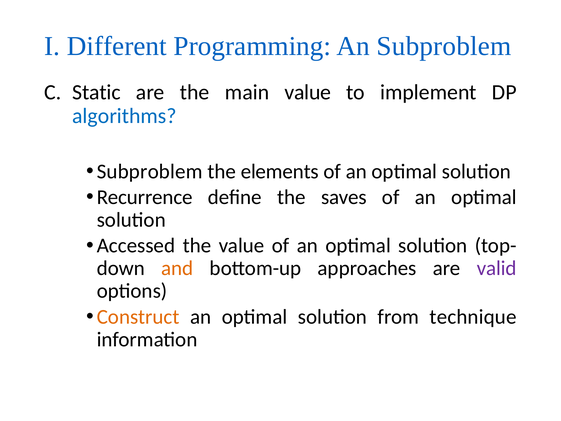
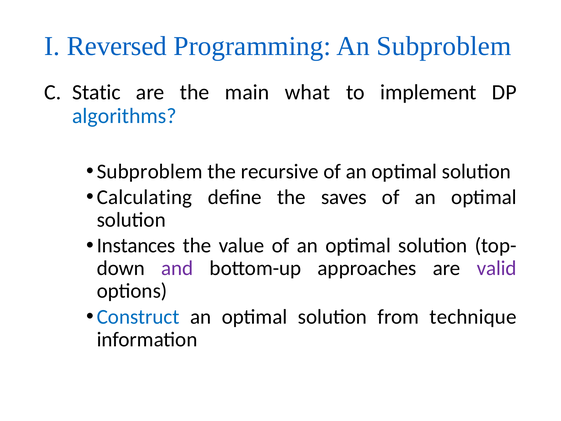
Different: Different -> Reversed
main value: value -> what
elements: elements -> recursive
Recurrence: Recurrence -> Calculating
Accessed: Accessed -> Instances
and colour: orange -> purple
Construct colour: orange -> blue
